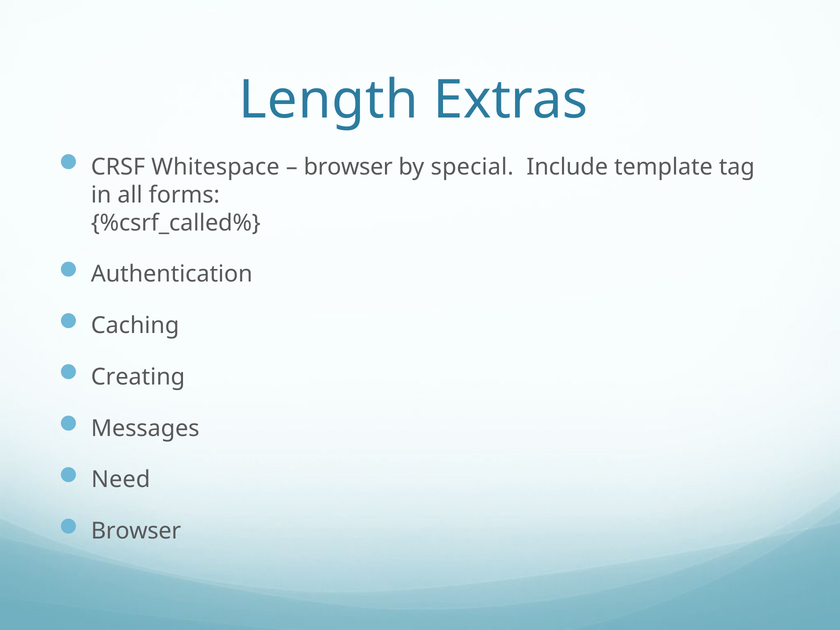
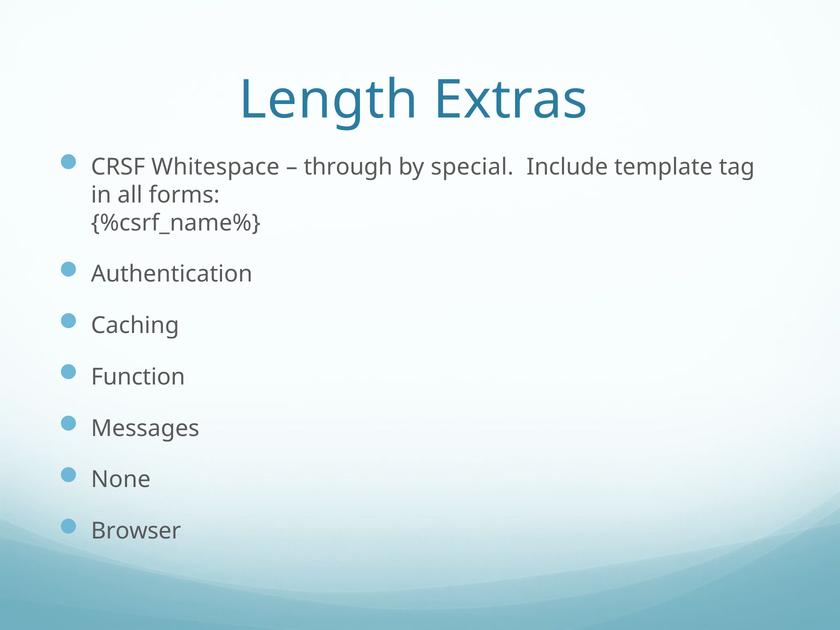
browser at (348, 167): browser -> through
%csrf_called%: %csrf_called% -> %csrf_name%
Creating: Creating -> Function
Need: Need -> None
